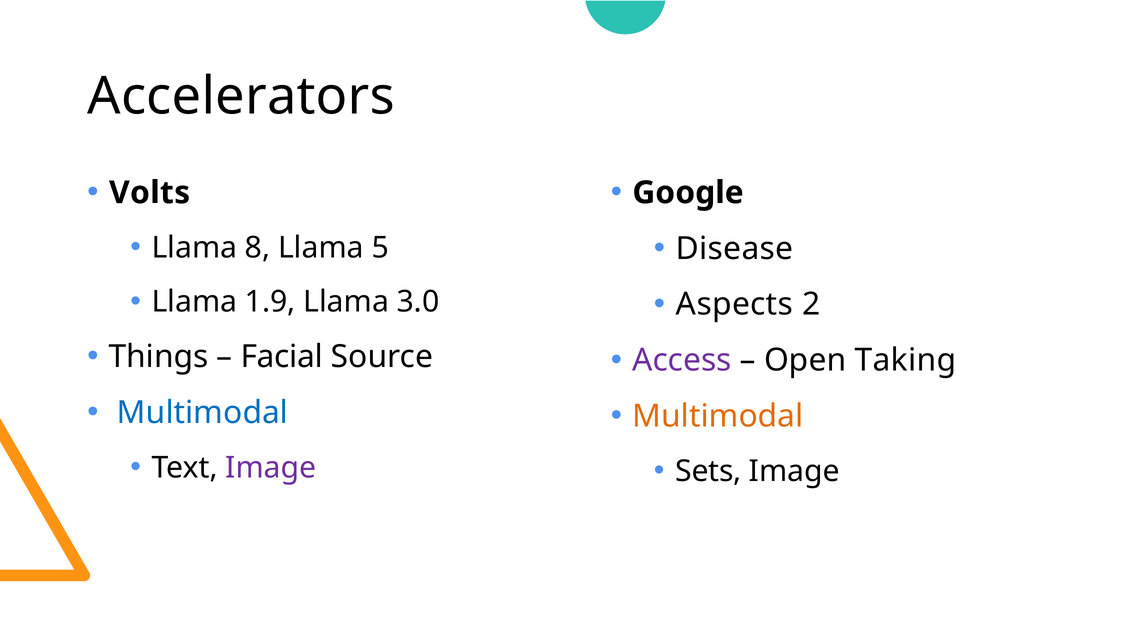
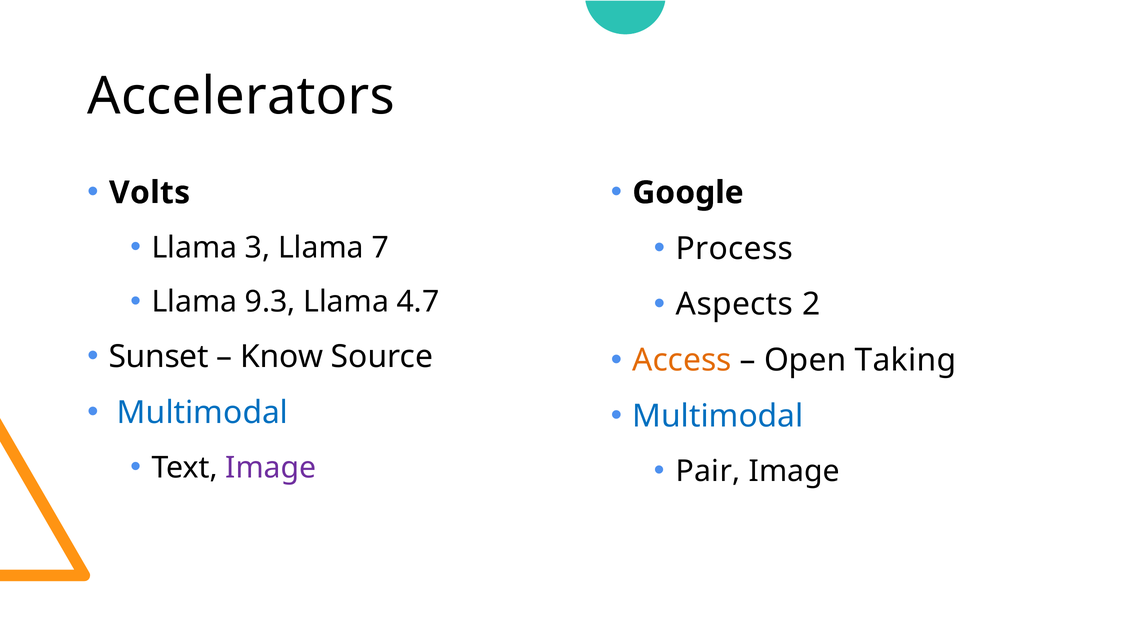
8: 8 -> 3
5: 5 -> 7
Disease: Disease -> Process
1.9: 1.9 -> 9.3
3.0: 3.0 -> 4.7
Things: Things -> Sunset
Facial: Facial -> Know
Access colour: purple -> orange
Multimodal at (718, 416) colour: orange -> blue
Sets: Sets -> Pair
